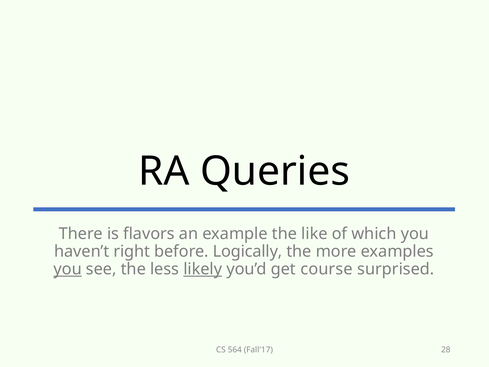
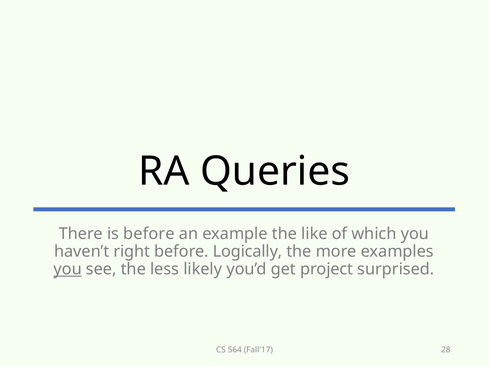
is flavors: flavors -> before
likely underline: present -> none
course: course -> project
